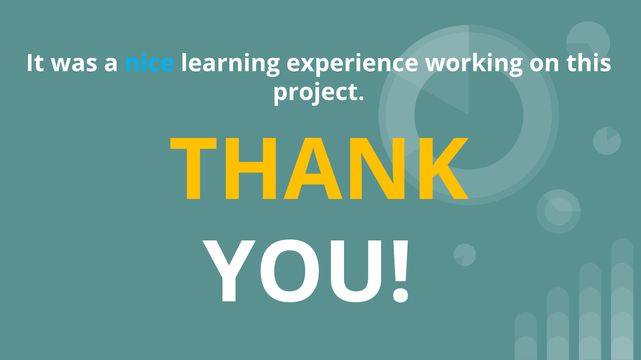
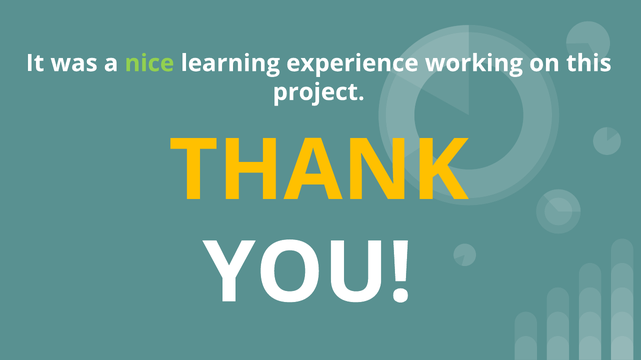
nice colour: light blue -> light green
